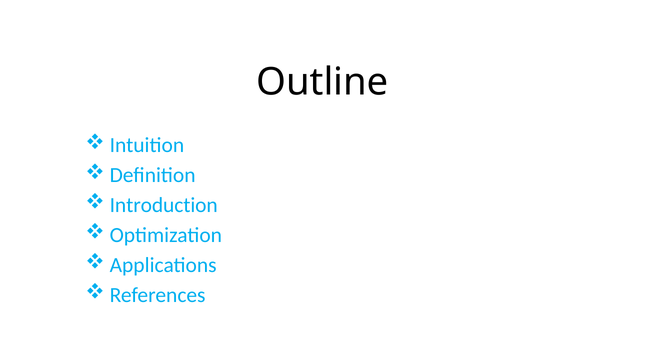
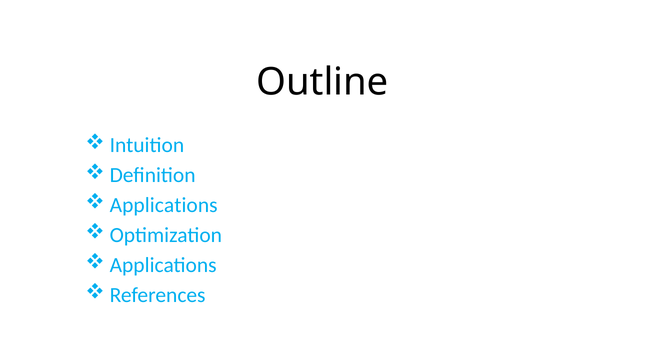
Introduction at (164, 205): Introduction -> Applications
